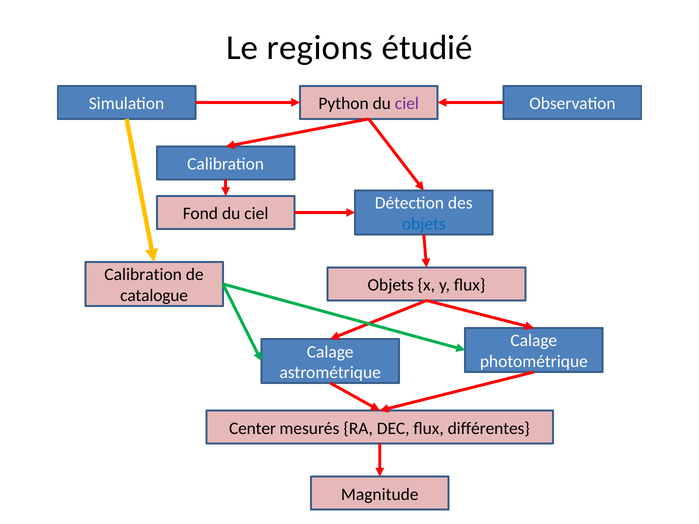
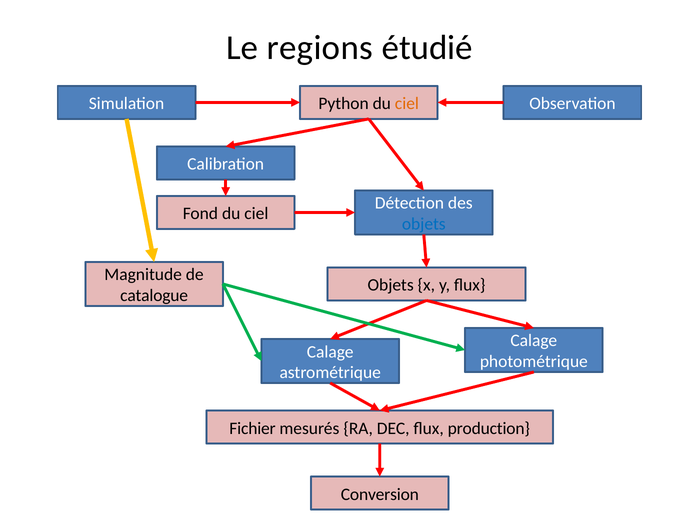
ciel at (407, 104) colour: purple -> orange
Calibration at (143, 275): Calibration -> Magnitude
Center: Center -> Fichier
différentes: différentes -> production
Magnitude: Magnitude -> Conversion
